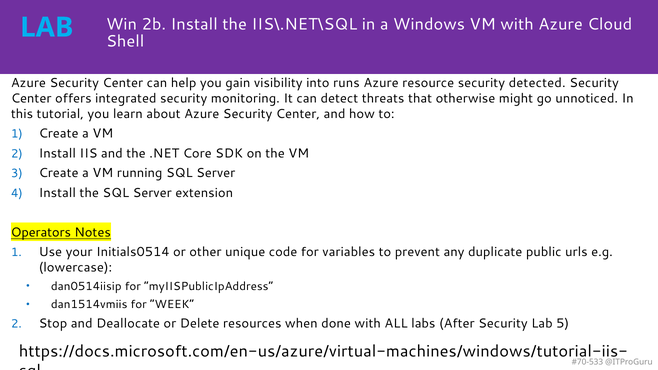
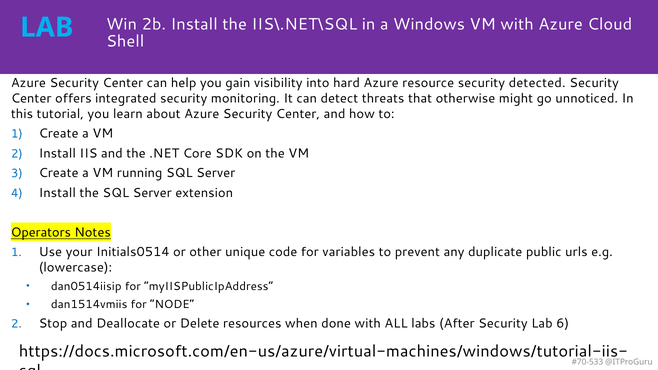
runs: runs -> hard
WEEK: WEEK -> NODE
5: 5 -> 6
